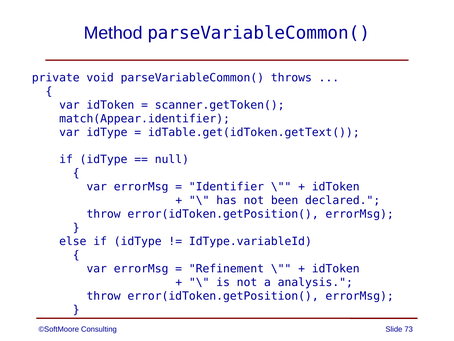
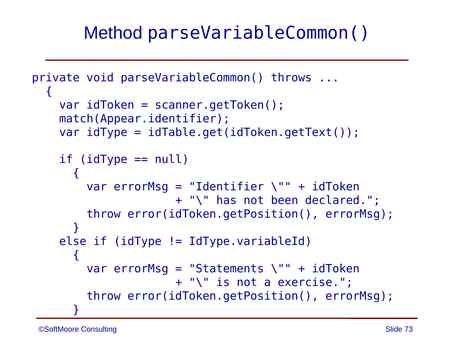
Refinement: Refinement -> Statements
analysis: analysis -> exercise
